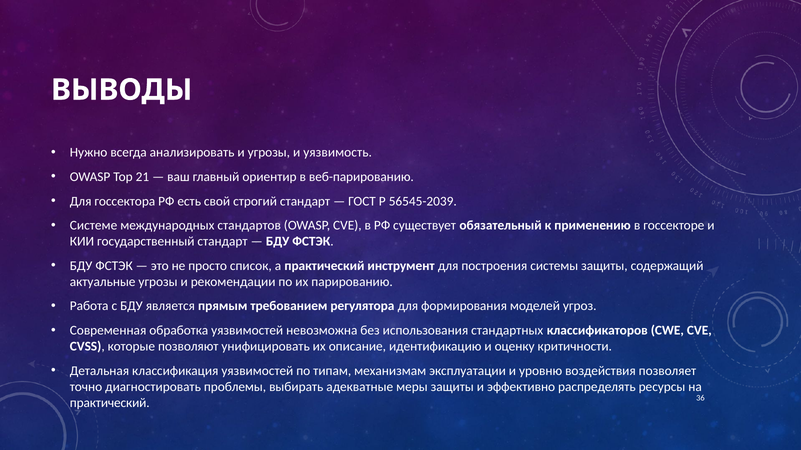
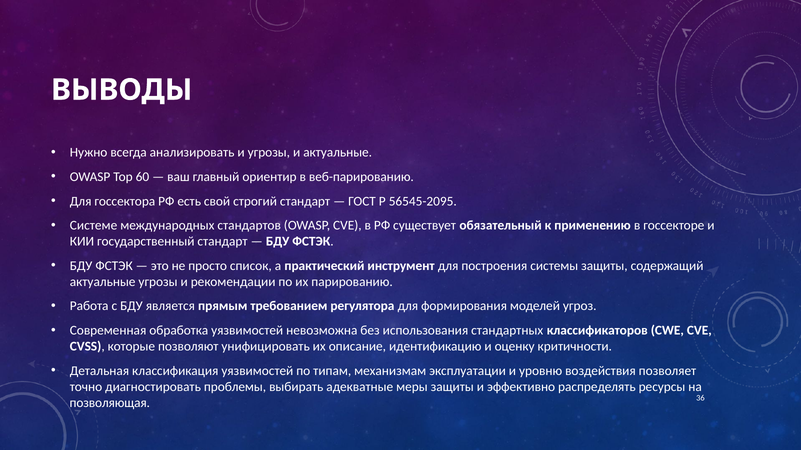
и уязвимость: уязвимость -> актуальные
21: 21 -> 60
56545-2039: 56545-2039 -> 56545-2095
практический at (110, 403): практический -> позволяющая
